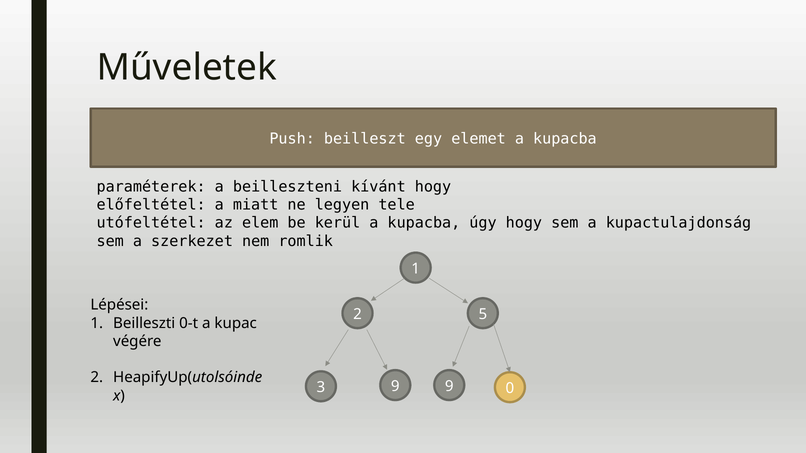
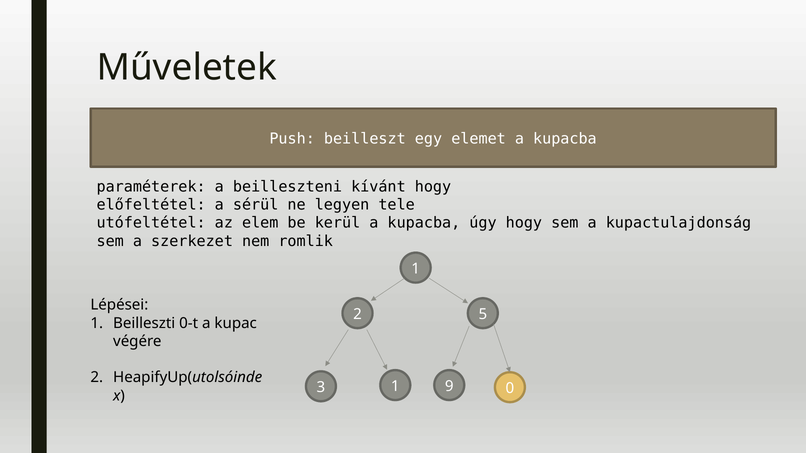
miatt: miatt -> sérül
3 9: 9 -> 1
